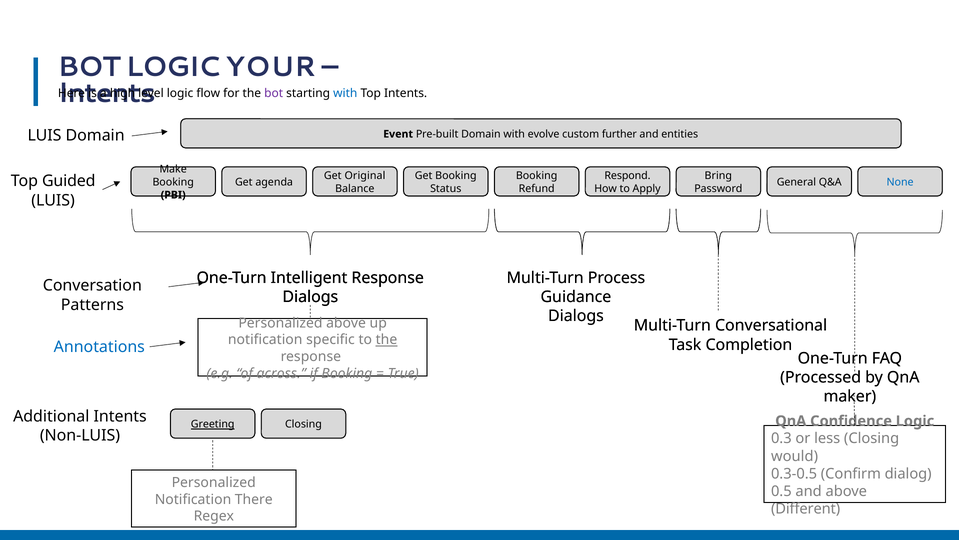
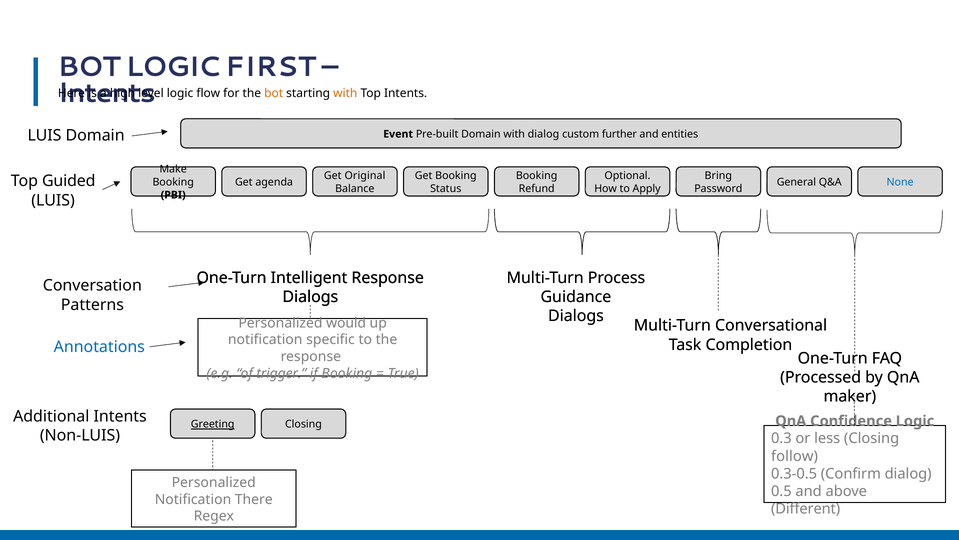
YOUR: YOUR -> FIRST
bot at (274, 93) colour: purple -> orange
with at (345, 93) colour: blue -> orange
with evolve: evolve -> dialog
Respond: Respond -> Optional
Personalized above: above -> would
the at (386, 340) underline: present -> none
across: across -> trigger
would: would -> follow
